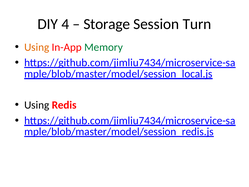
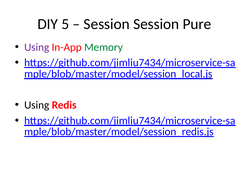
4: 4 -> 5
Storage at (107, 24): Storage -> Session
Turn: Turn -> Pure
Using at (37, 47) colour: orange -> purple
